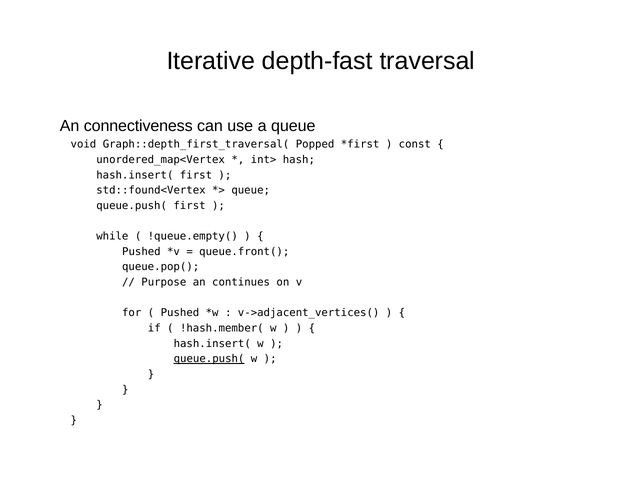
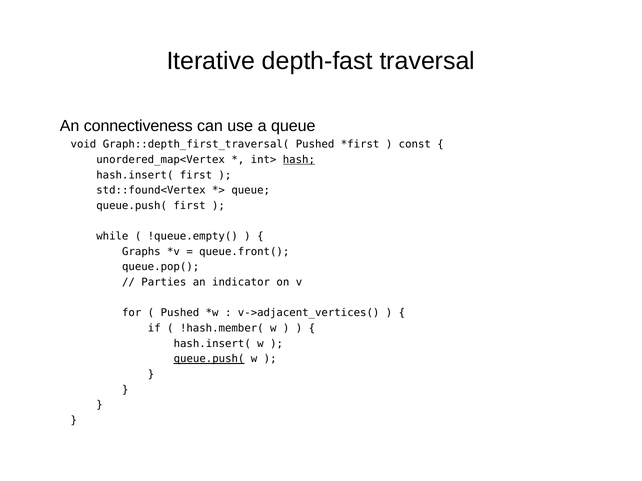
Graph::depth_first_traversal( Popped: Popped -> Pushed
hash underline: none -> present
Pushed at (141, 252): Pushed -> Graphs
Purpose: Purpose -> Parties
continues: continues -> indicator
